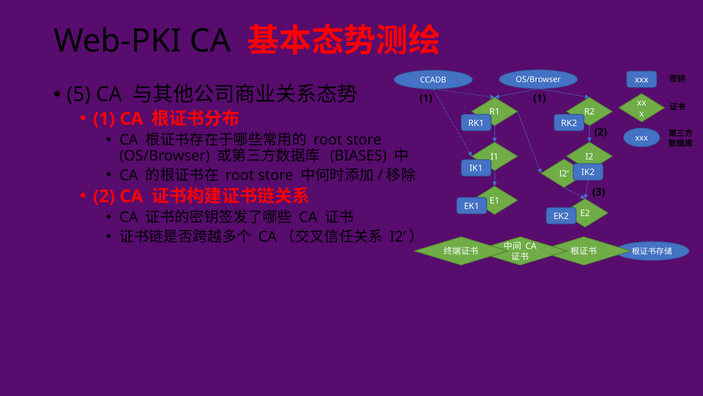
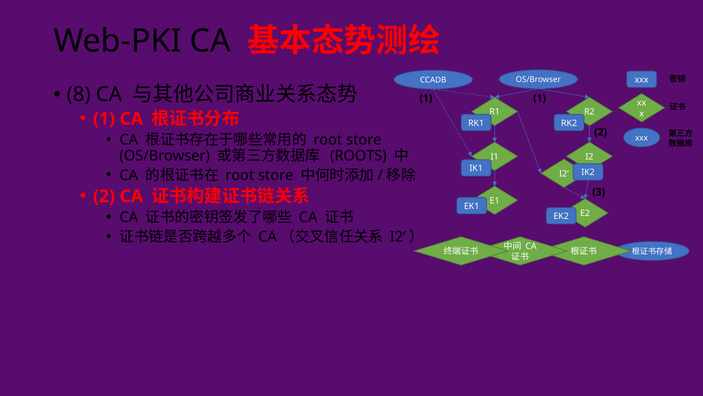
5: 5 -> 8
BIASES: BIASES -> ROOTS
